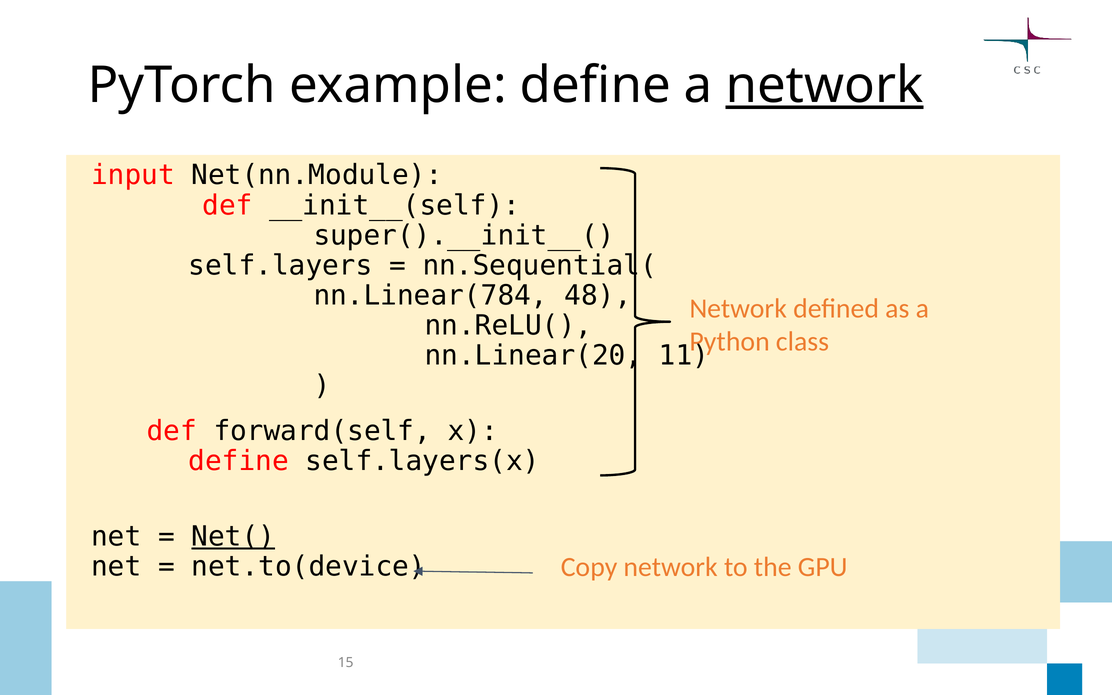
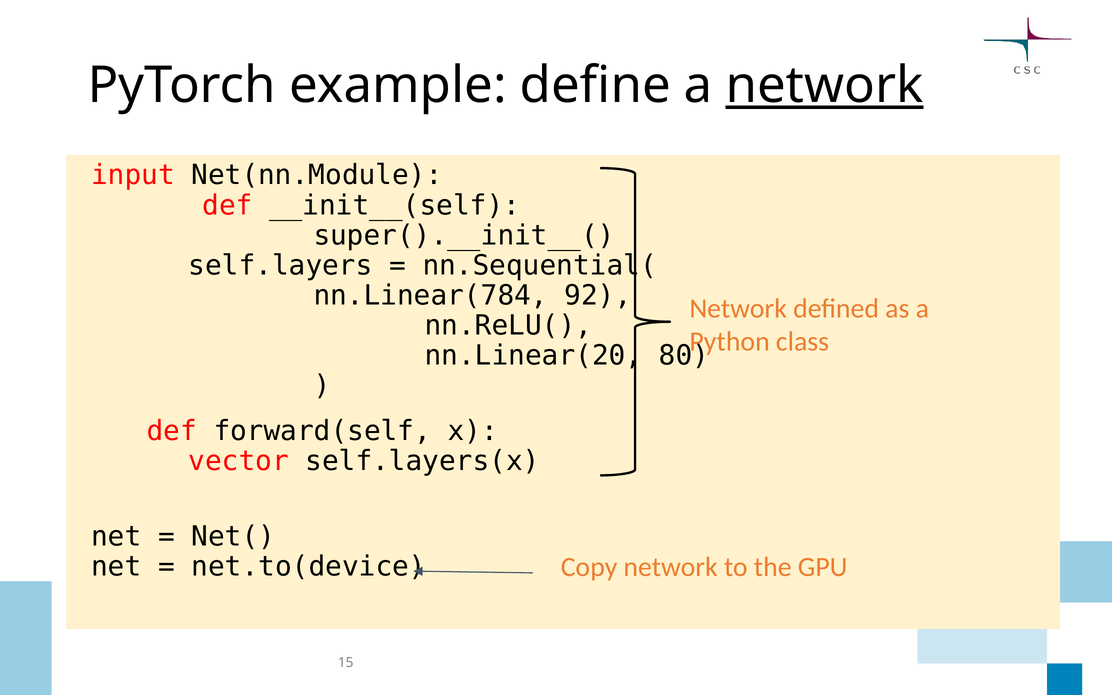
48: 48 -> 92
11: 11 -> 80
define at (239, 461): define -> vector
Net( underline: present -> none
